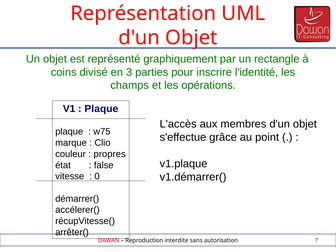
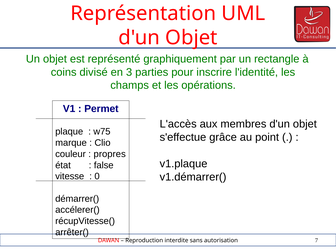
Plaque at (101, 109): Plaque -> Permet
